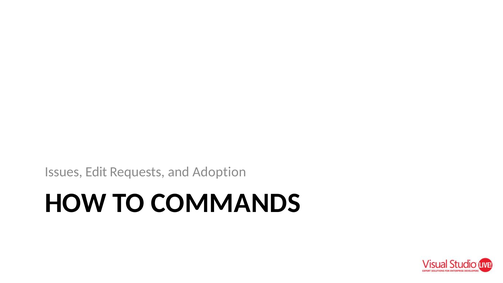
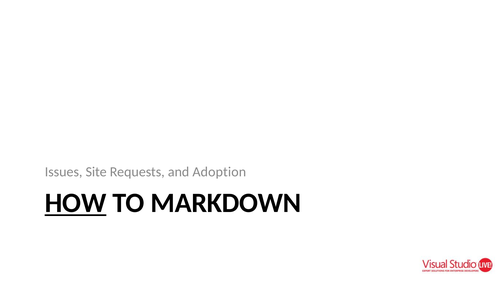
Edit: Edit -> Site
HOW underline: none -> present
COMMANDS: COMMANDS -> MARKDOWN
